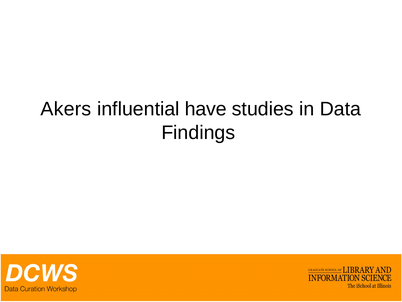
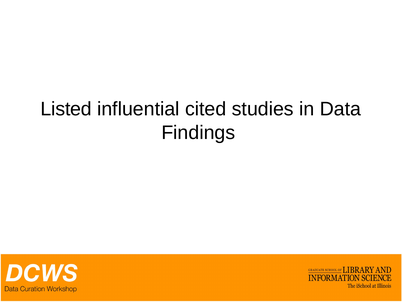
Akers: Akers -> Listed
have: have -> cited
